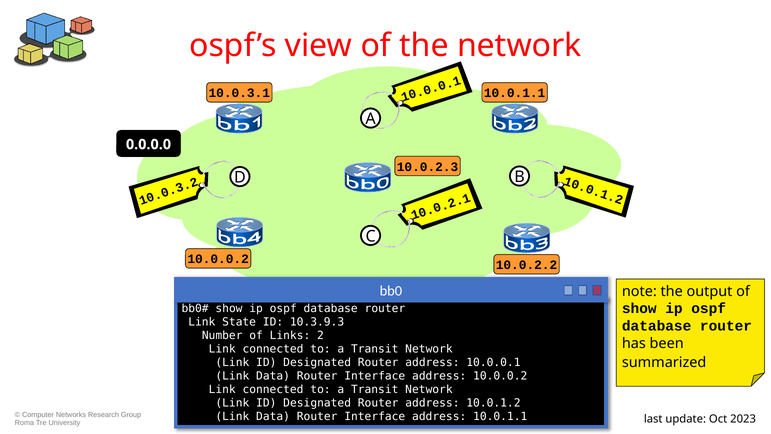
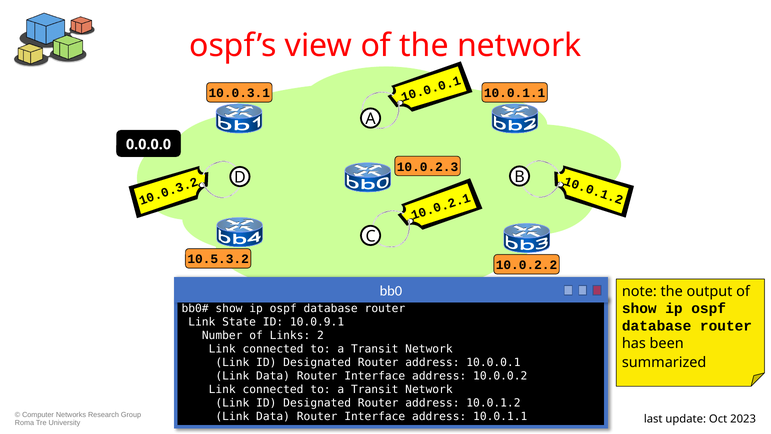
10.0.0.2 at (218, 259): 10.0.0.2 -> 10.5.3.2
10.3.9.3: 10.3.9.3 -> 10.0.9.1
